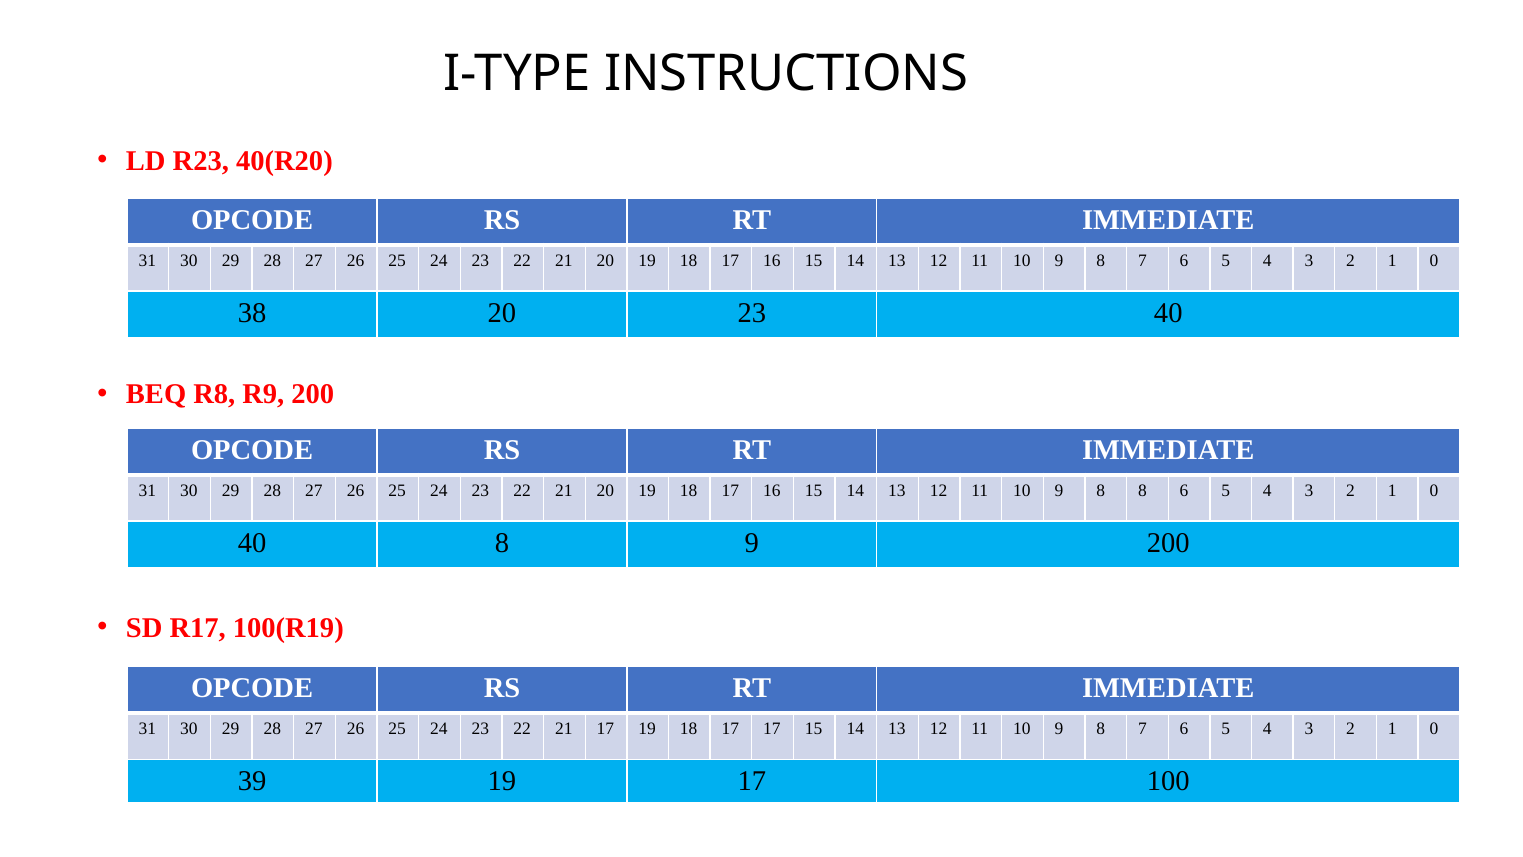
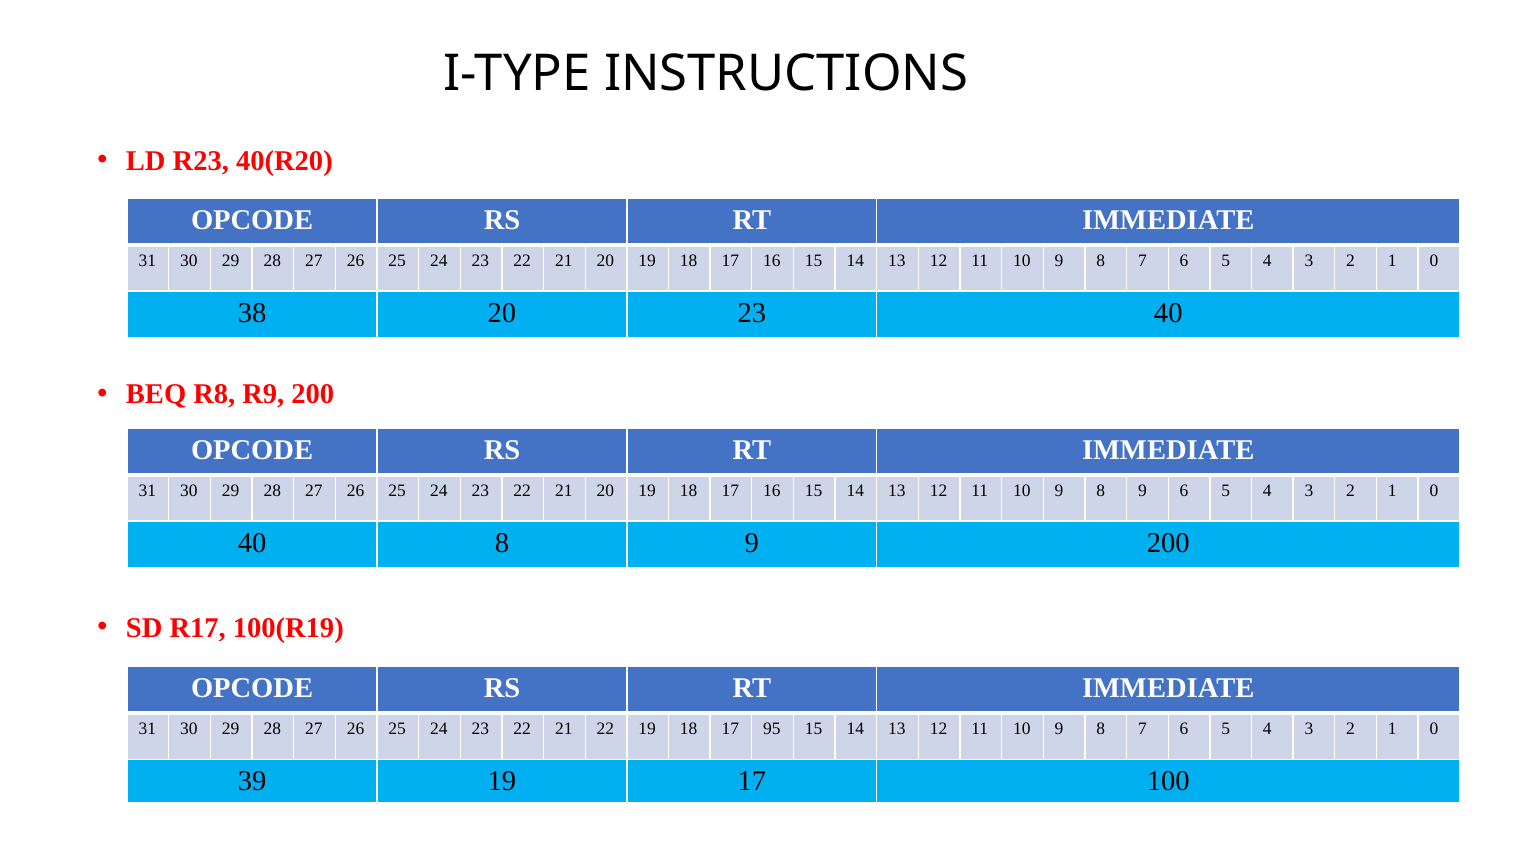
9 8 8: 8 -> 9
21 17: 17 -> 22
17 17: 17 -> 95
